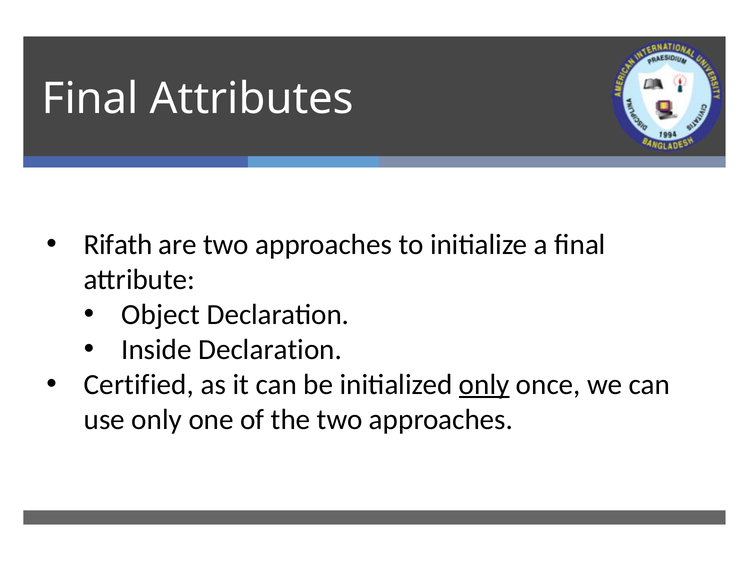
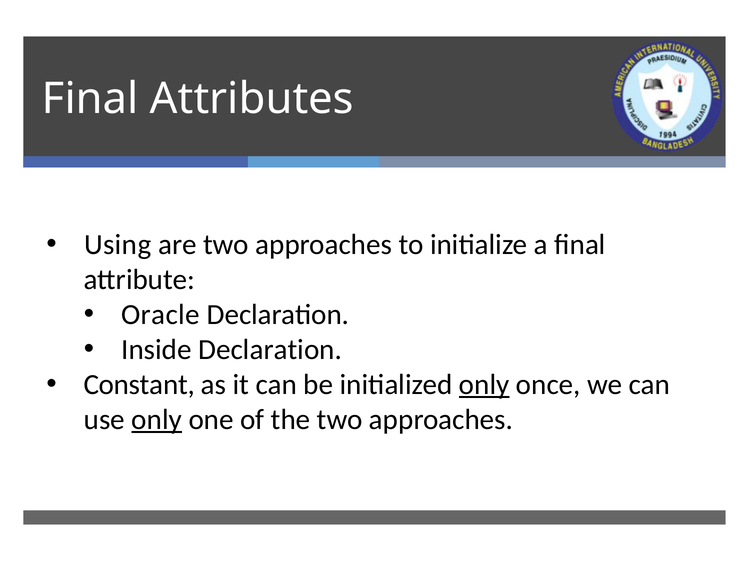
Rifath: Rifath -> Using
Object: Object -> Oracle
Certified: Certified -> Constant
only at (157, 419) underline: none -> present
